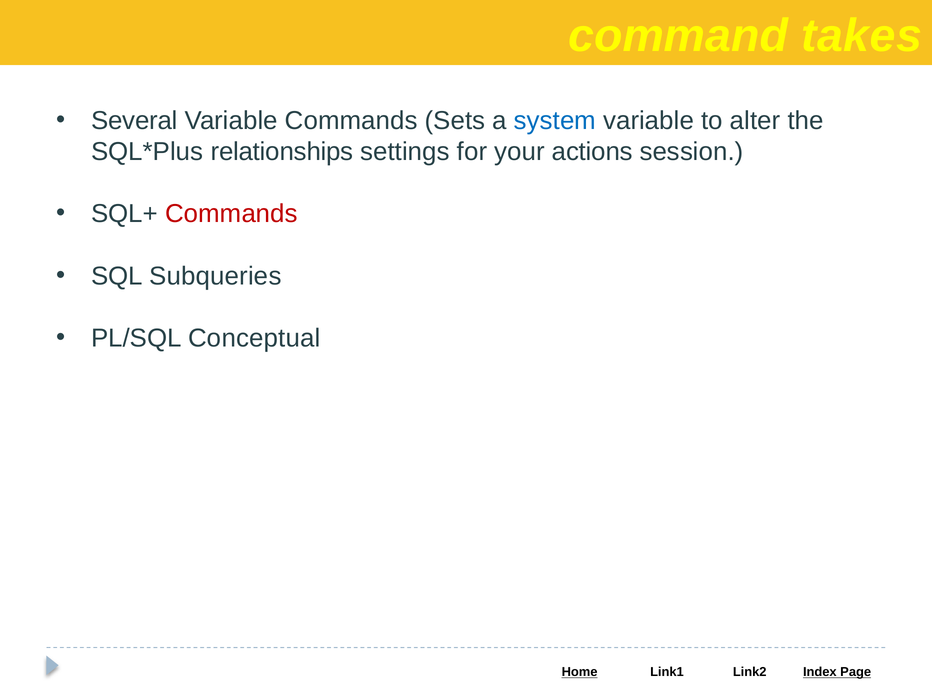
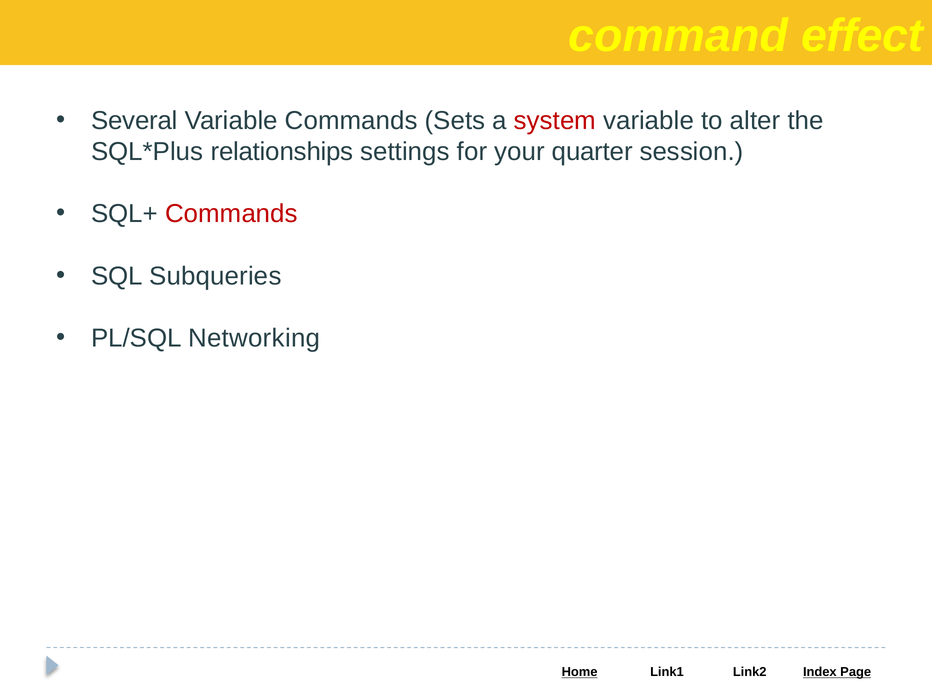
takes: takes -> effect
system colour: blue -> red
actions: actions -> quarter
Conceptual: Conceptual -> Networking
